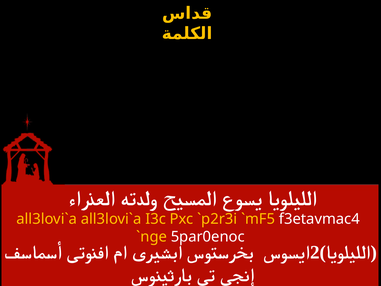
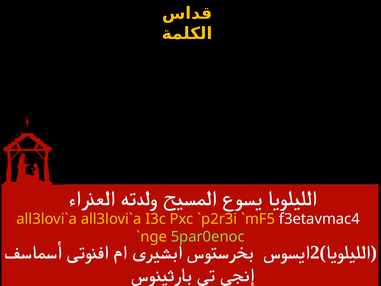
5par0enoc colour: white -> light green
